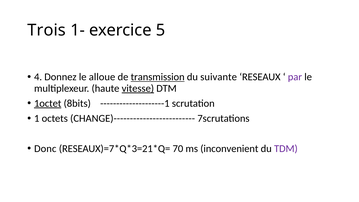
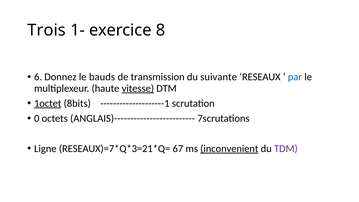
5: 5 -> 8
4: 4 -> 6
alloue: alloue -> bauds
transmission underline: present -> none
par colour: purple -> blue
1: 1 -> 0
CHANGE)-------------------------: CHANGE)------------------------- -> ANGLAIS)-------------------------
Donc: Donc -> Ligne
70: 70 -> 67
inconvenient underline: none -> present
